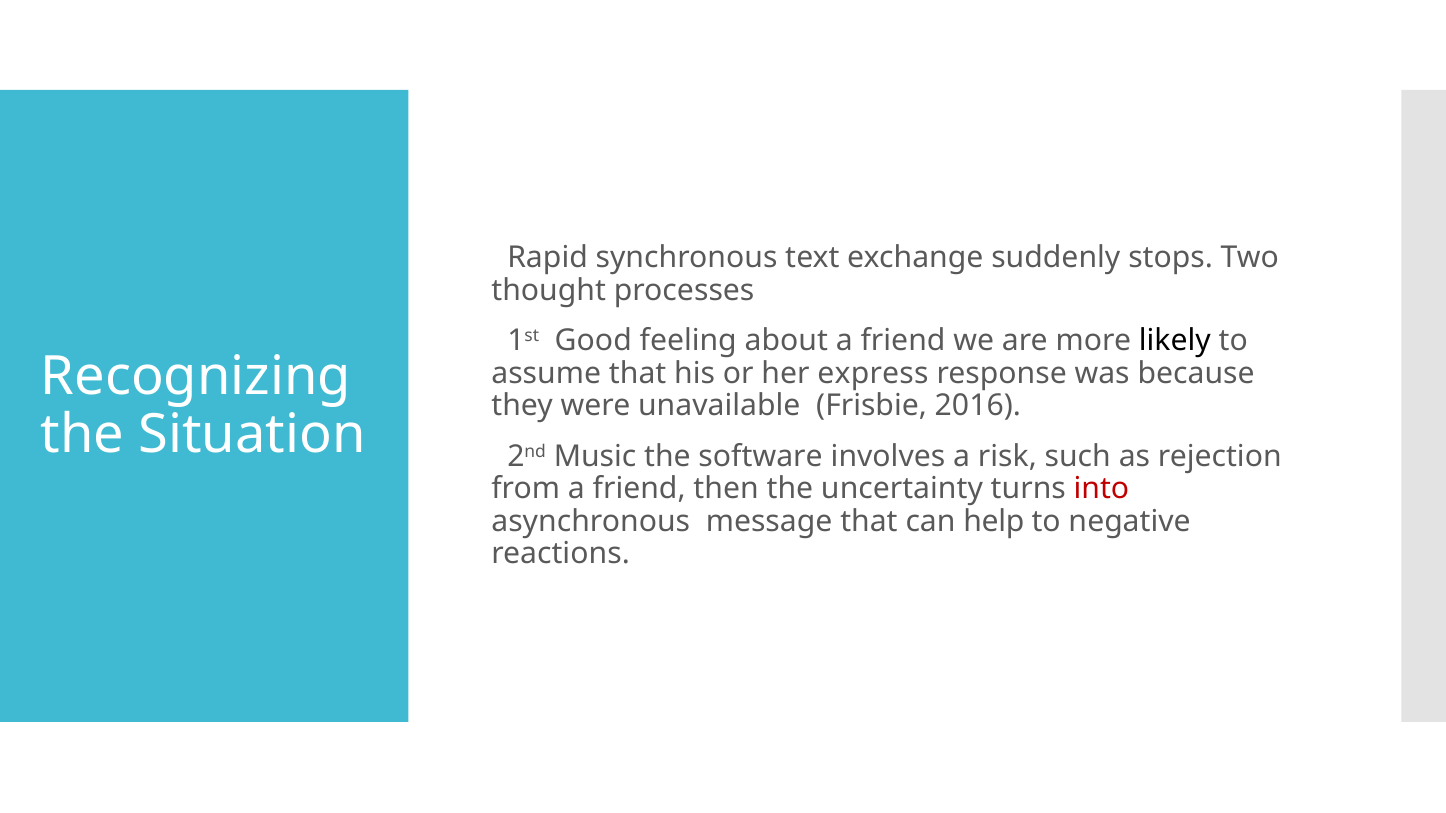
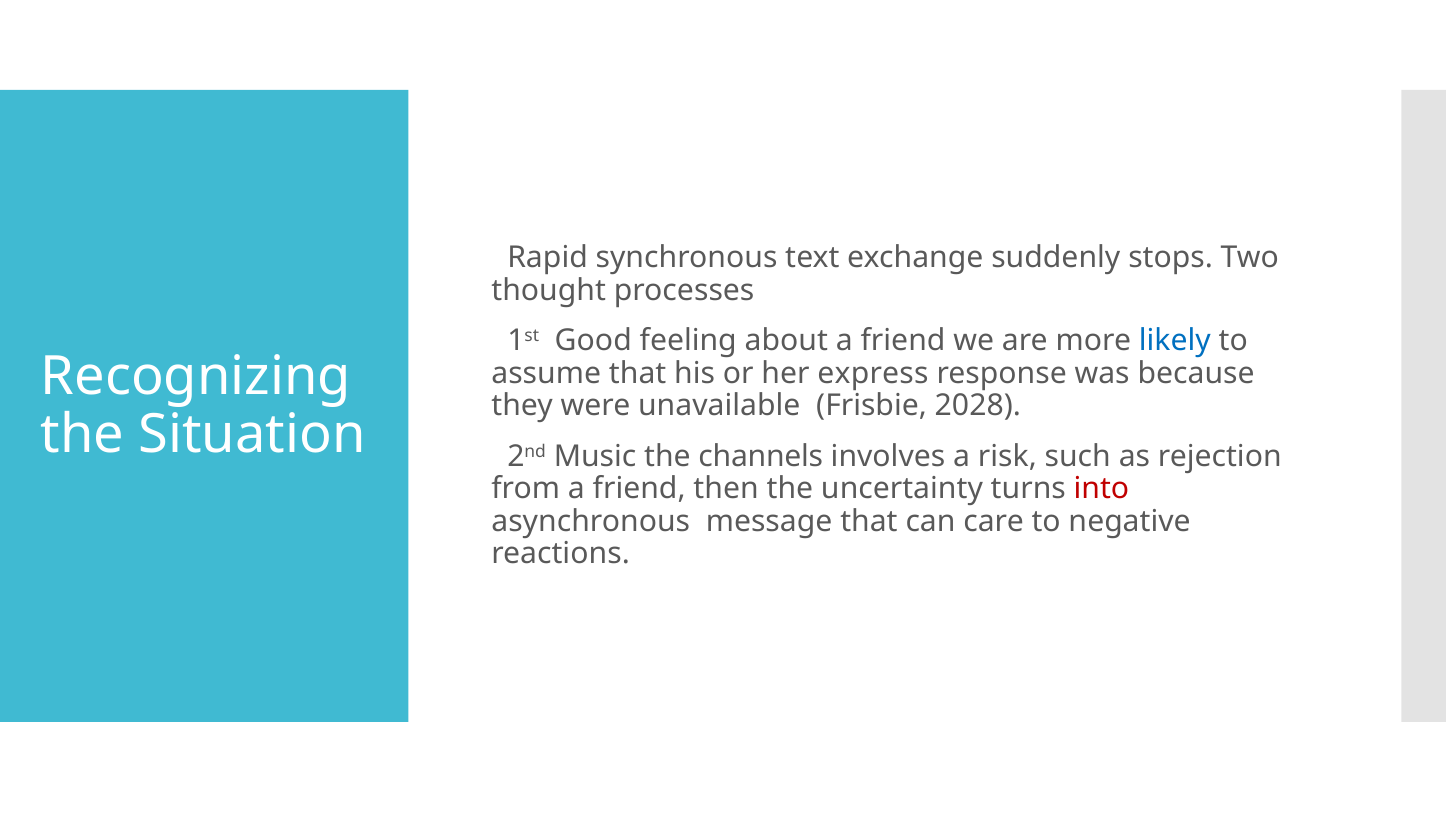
likely colour: black -> blue
2016: 2016 -> 2028
software: software -> channels
help: help -> care
